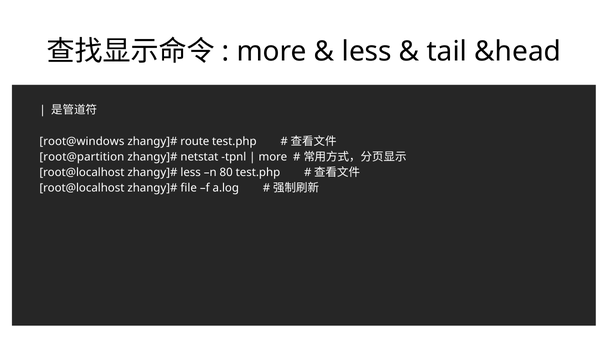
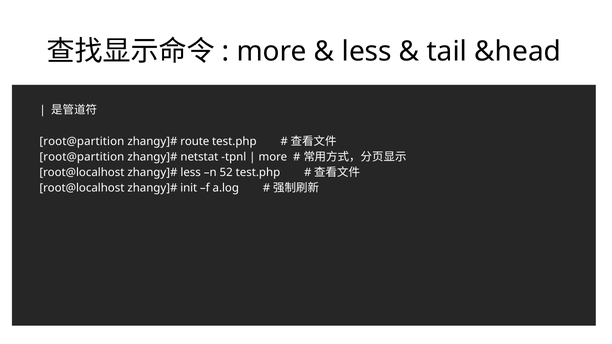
root@windows at (82, 141): root@windows -> root@partition
80: 80 -> 52
file: file -> init
